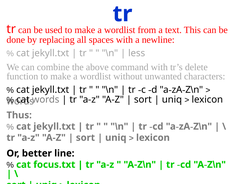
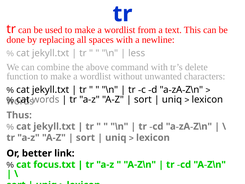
line: line -> link
